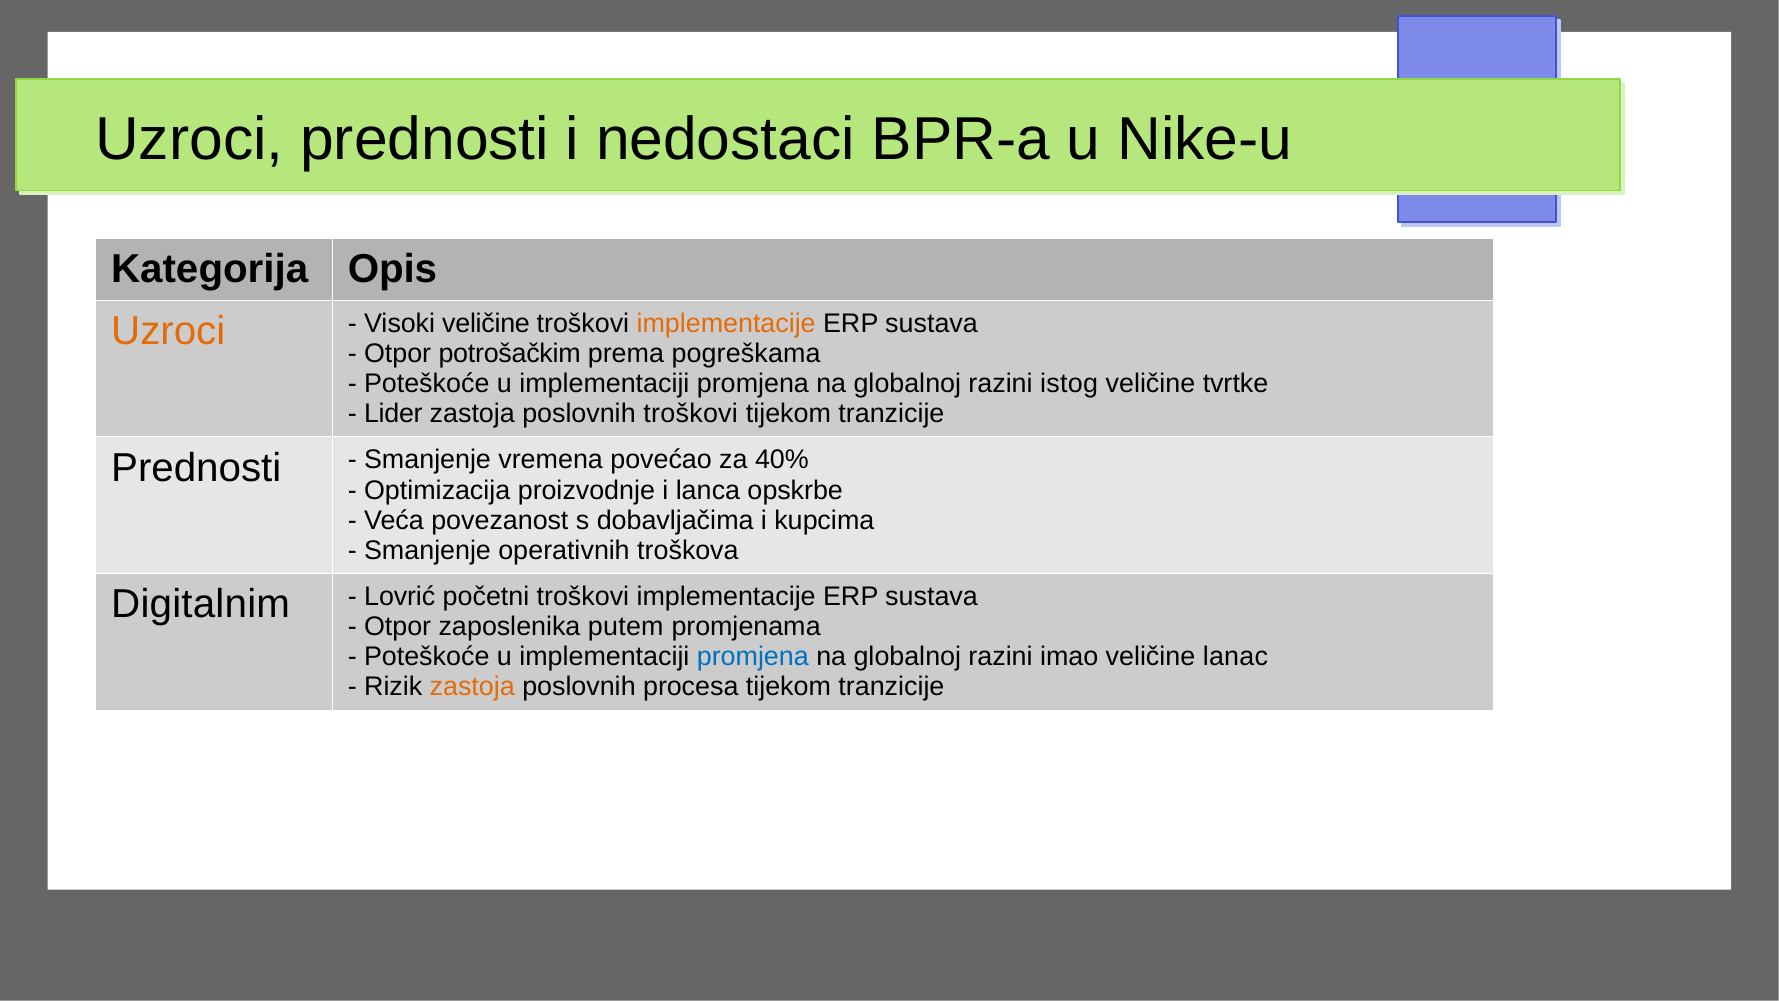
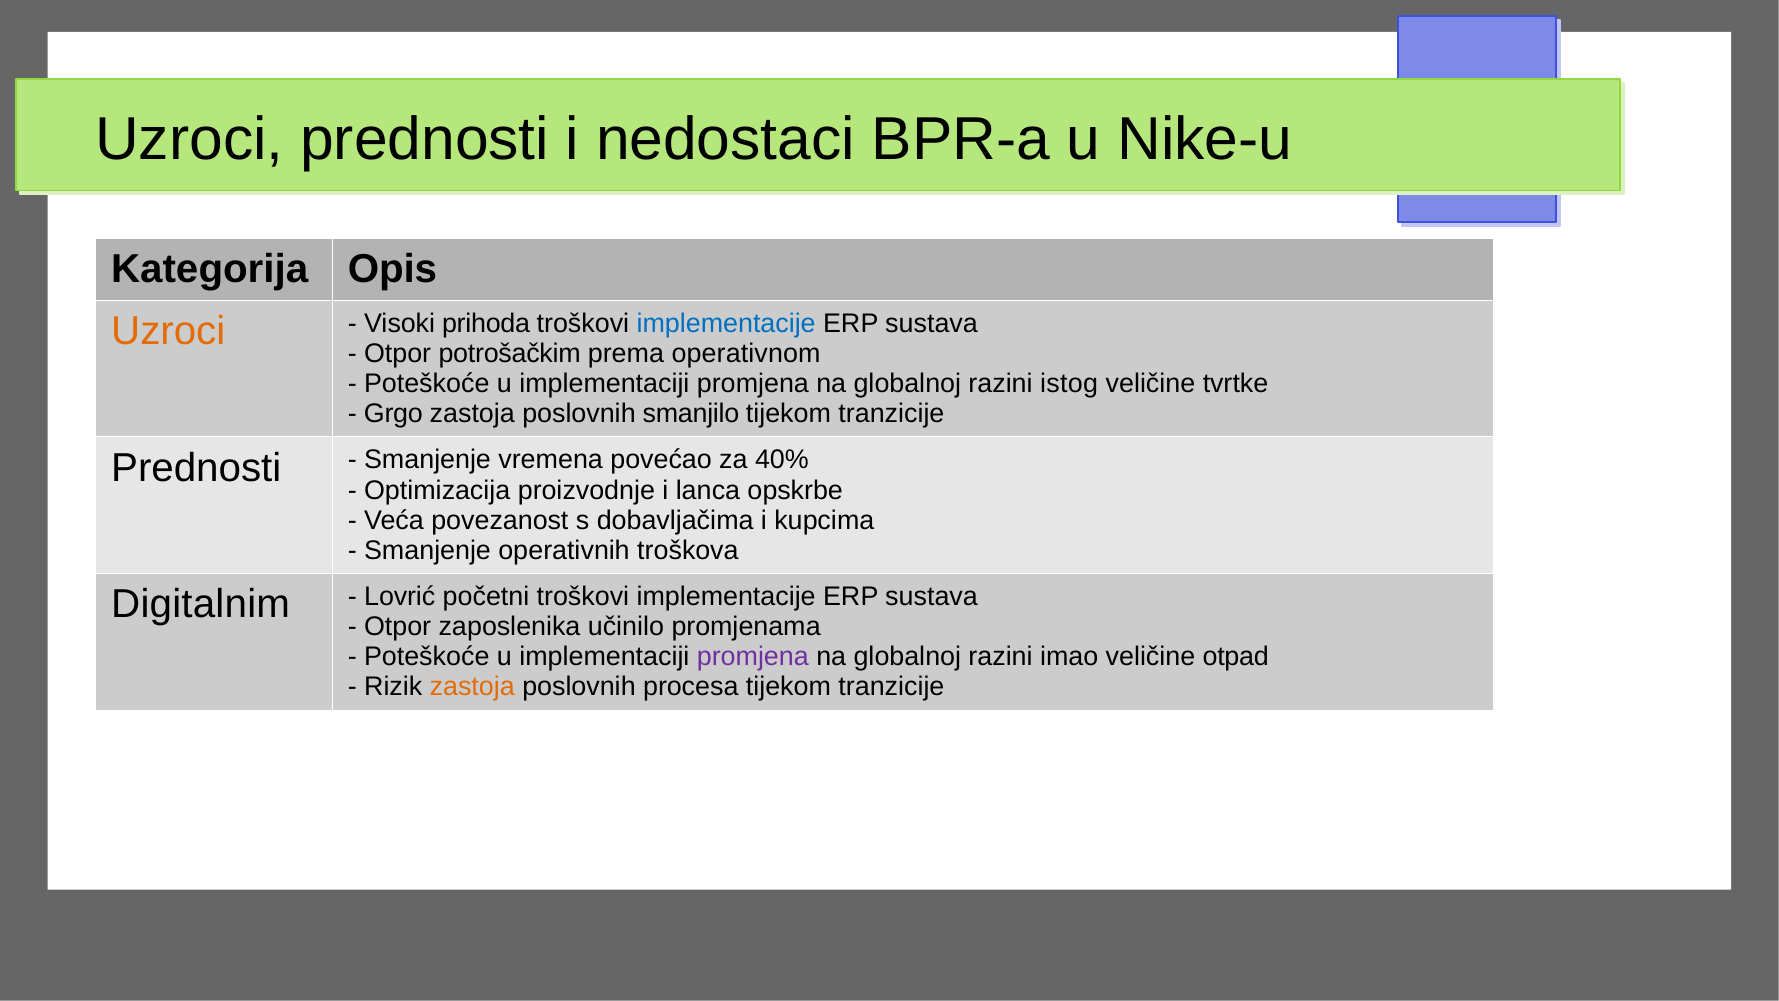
Visoki veličine: veličine -> prihoda
implementacije at (726, 323) colour: orange -> blue
pogreškama: pogreškama -> operativnom
Lider: Lider -> Grgo
poslovnih troškovi: troškovi -> smanjilo
putem: putem -> učinilo
promjena at (753, 657) colour: blue -> purple
lanac: lanac -> otpad
